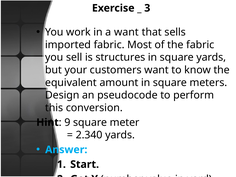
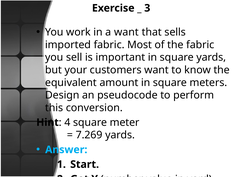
structures: structures -> important
9: 9 -> 4
2.340: 2.340 -> 7.269
